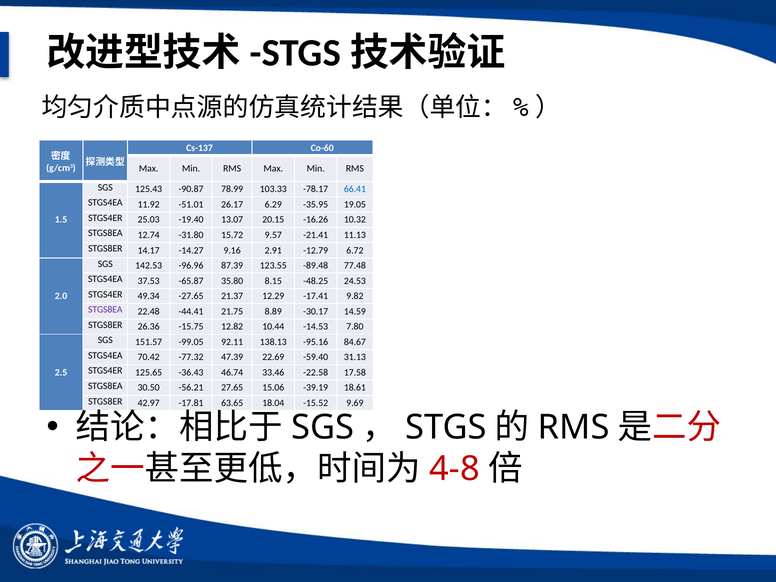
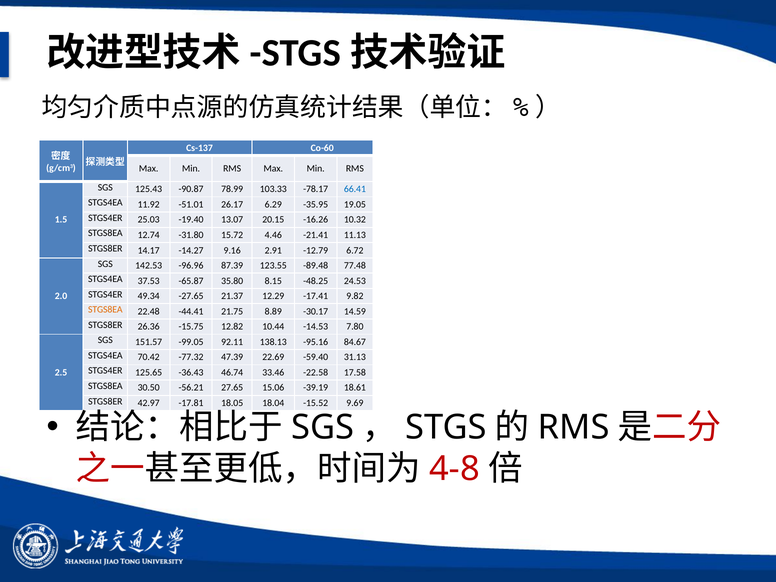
9.57: 9.57 -> 4.46
STGS8EA at (105, 310) colour: purple -> orange
63.65: 63.65 -> 18.05
